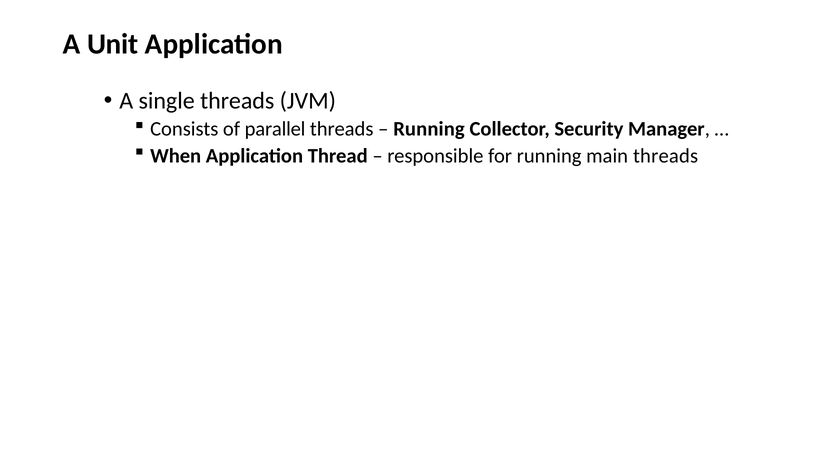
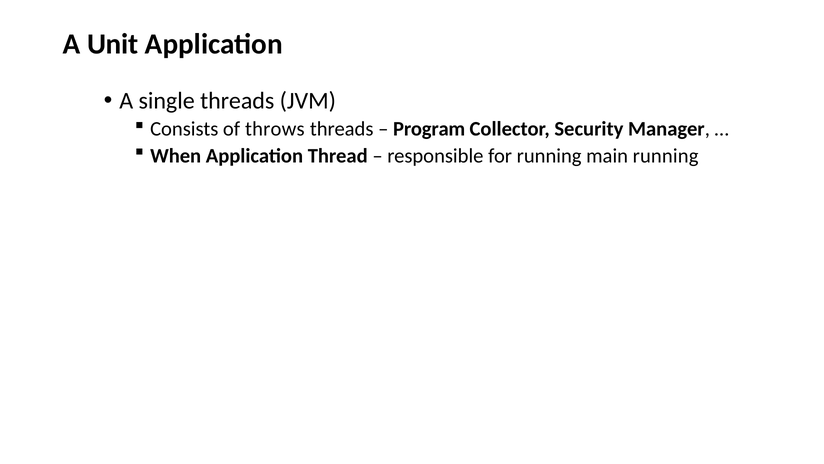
parallel: parallel -> throws
Running at (429, 129): Running -> Program
main threads: threads -> running
